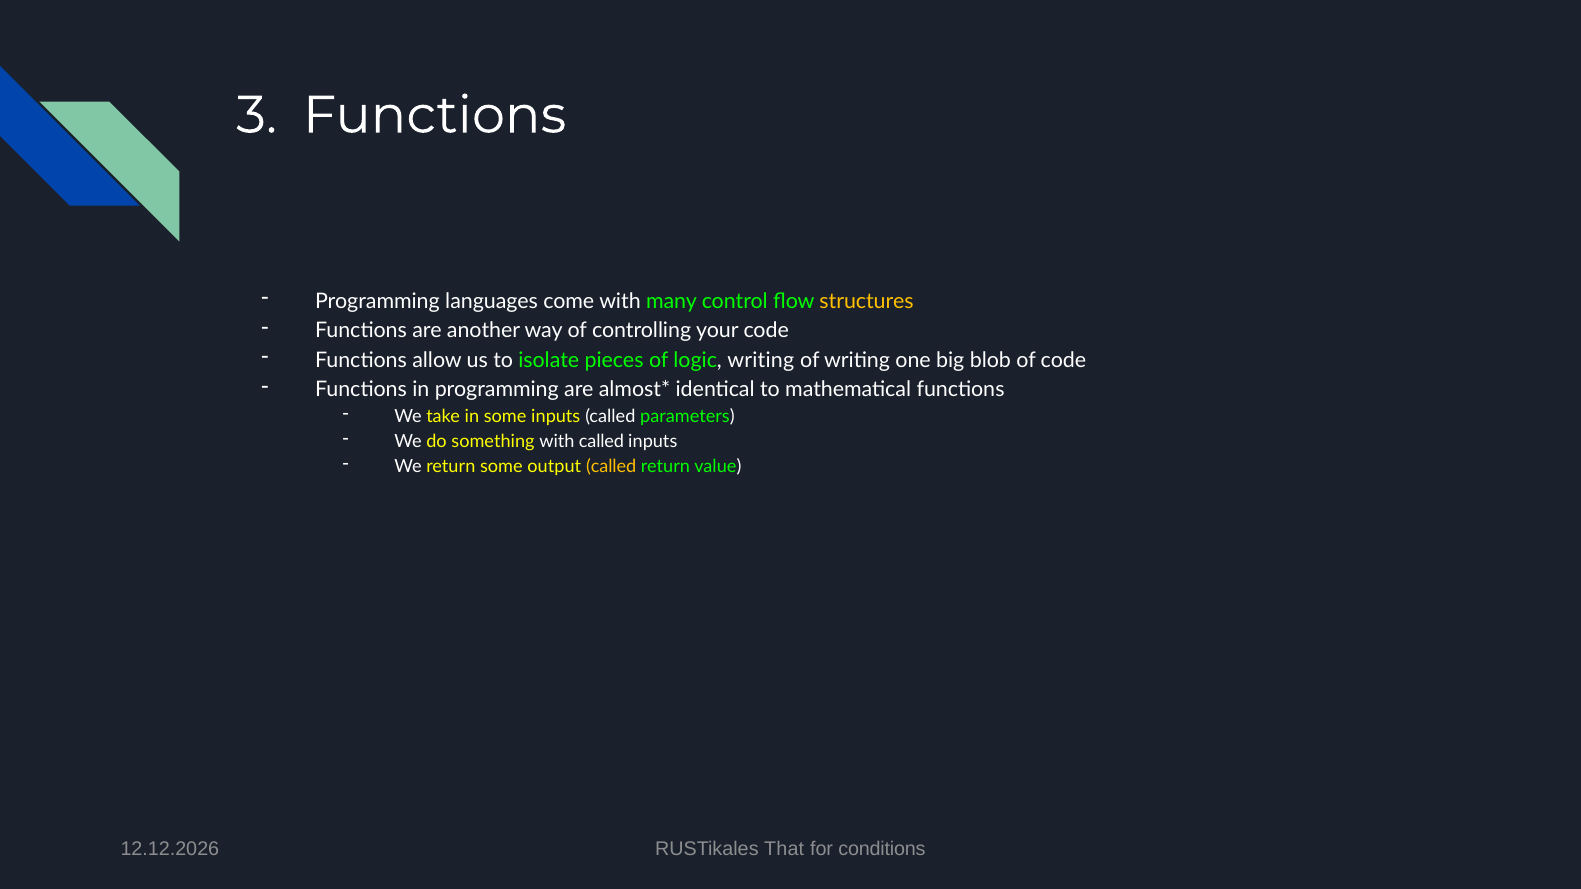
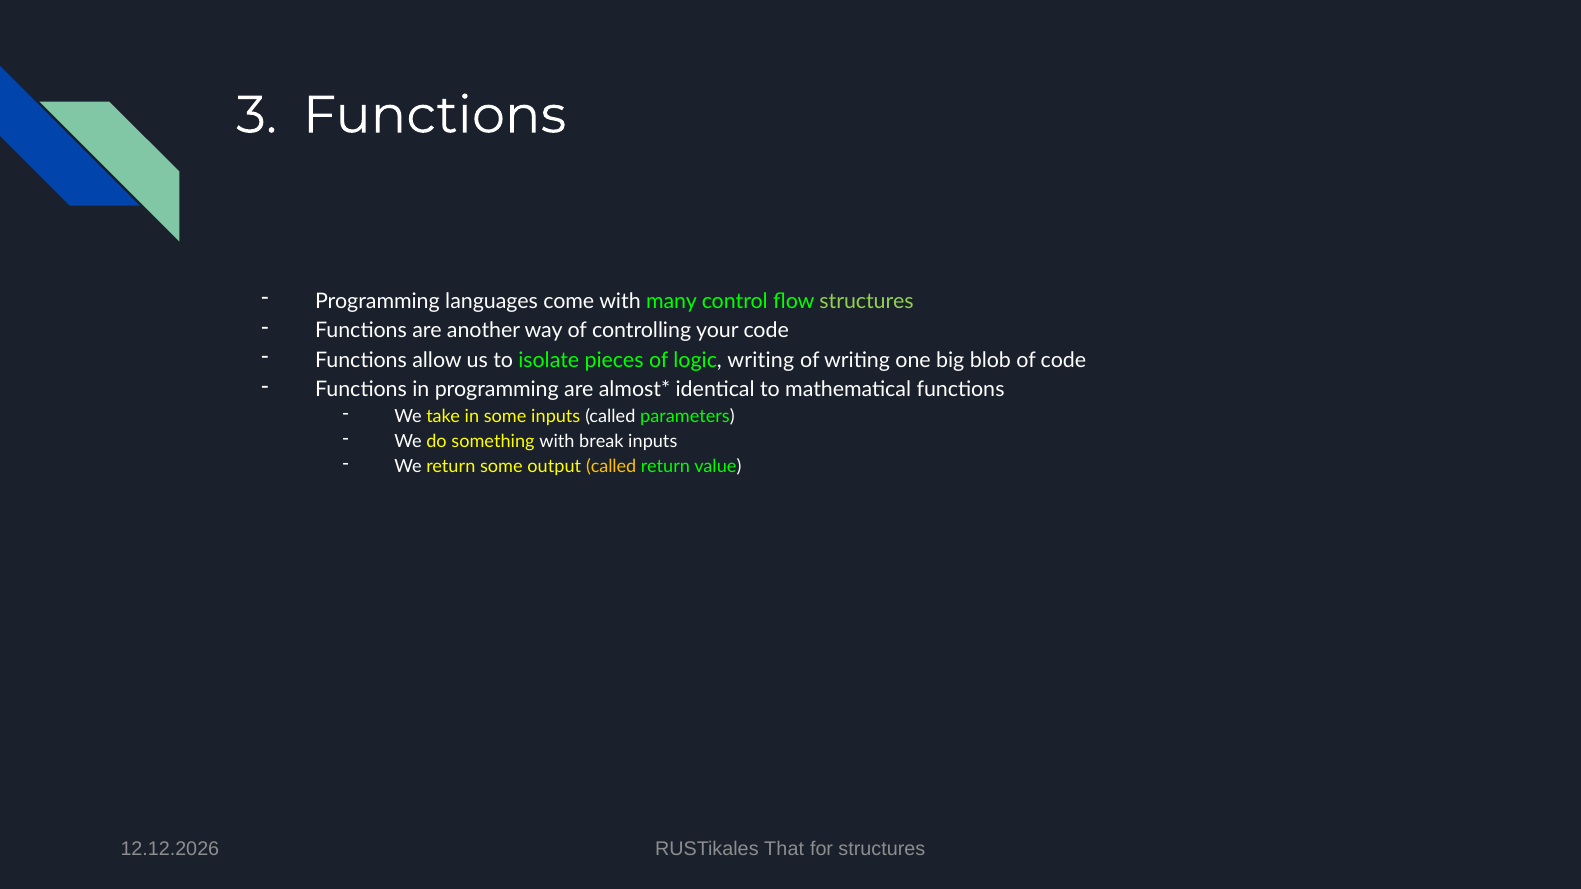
structures at (867, 301) colour: yellow -> light green
with called: called -> break
for conditions: conditions -> structures
